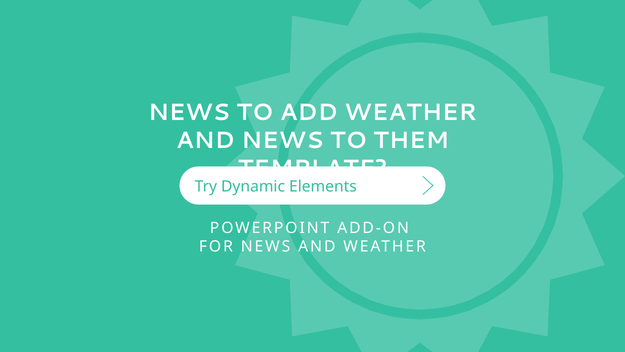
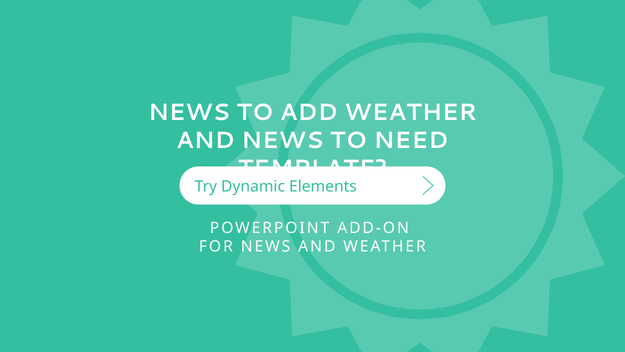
THEM: THEM -> NEED
